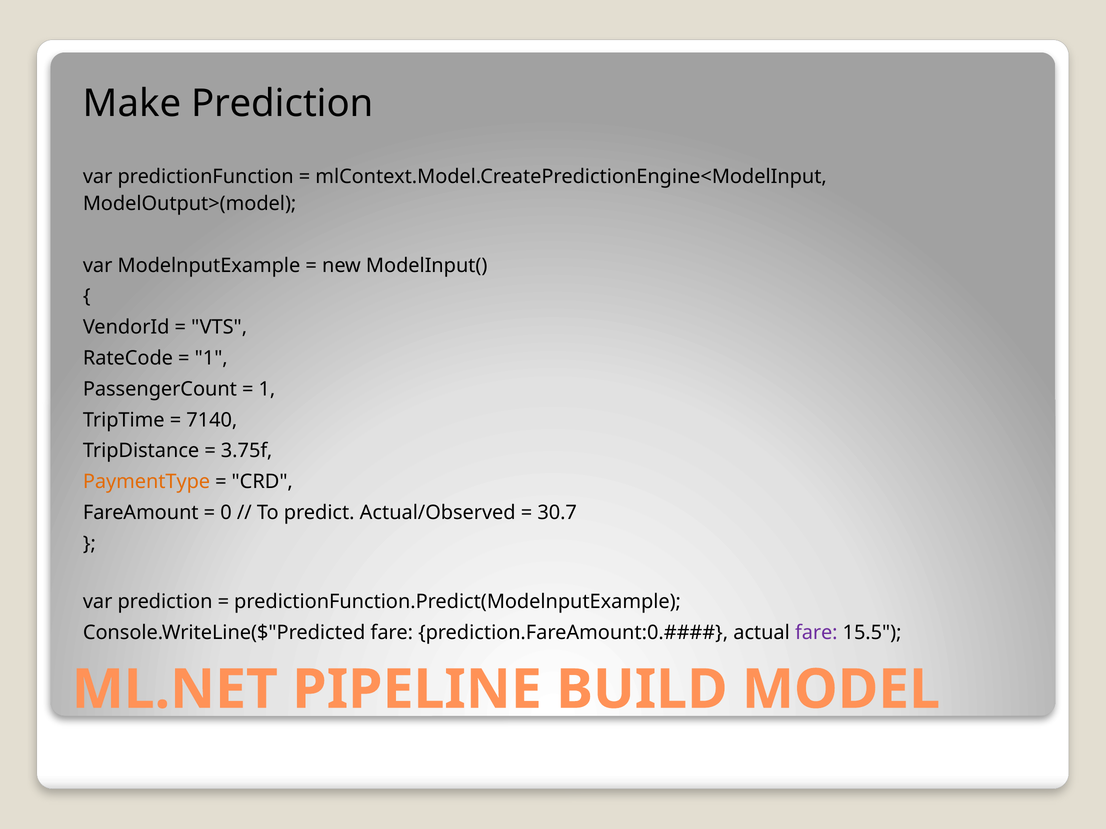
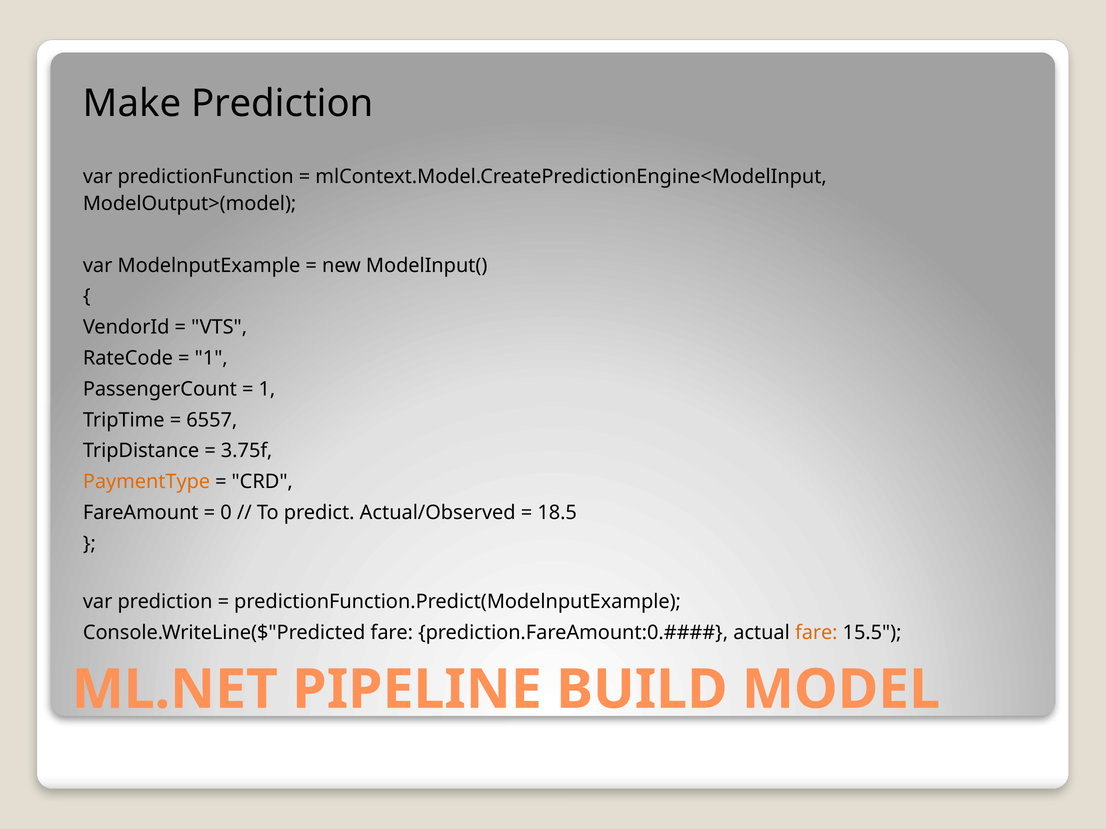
7140: 7140 -> 6557
30.7: 30.7 -> 18.5
fare at (816, 633) colour: purple -> orange
